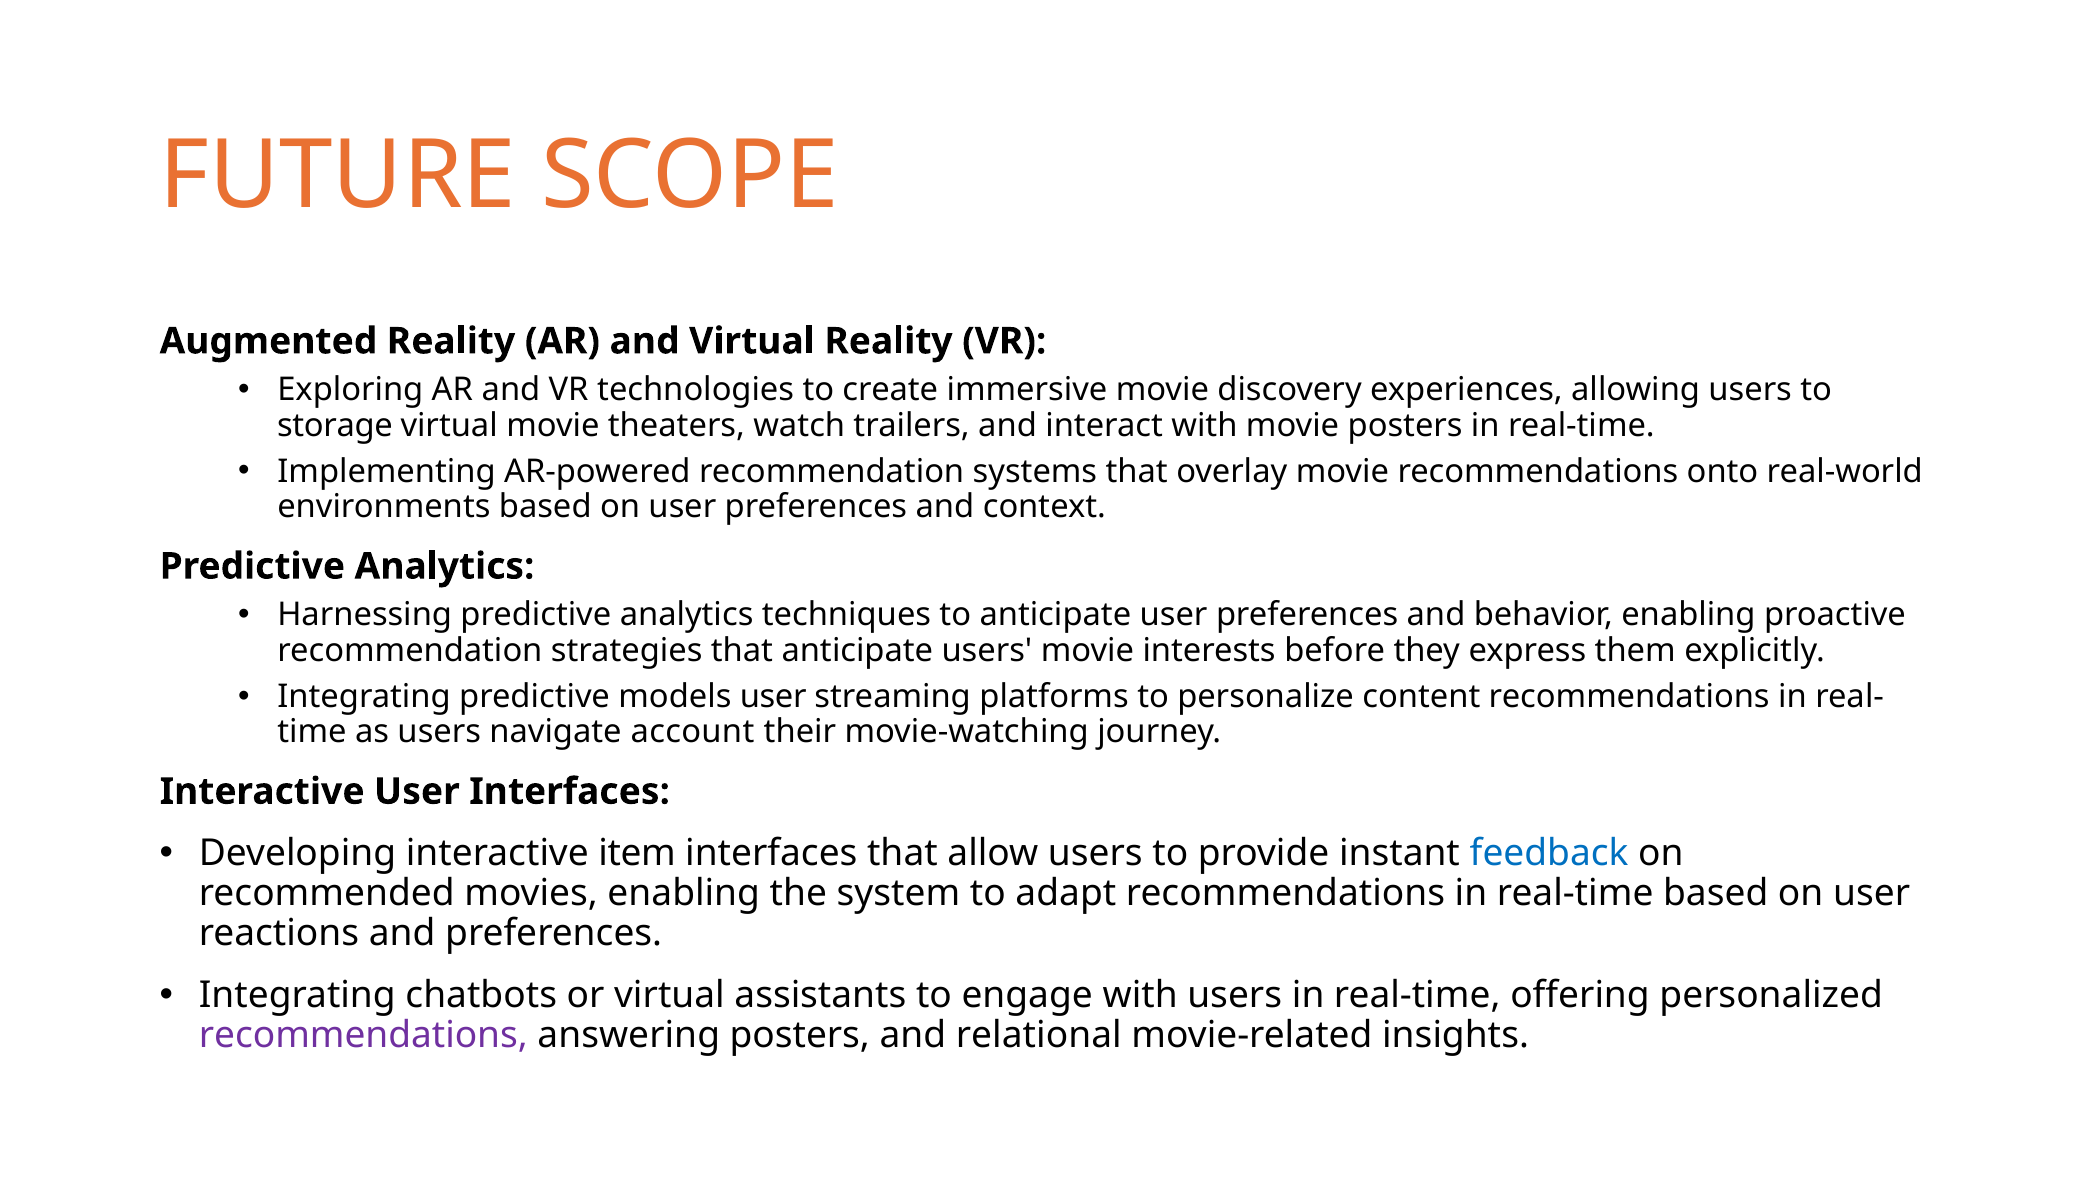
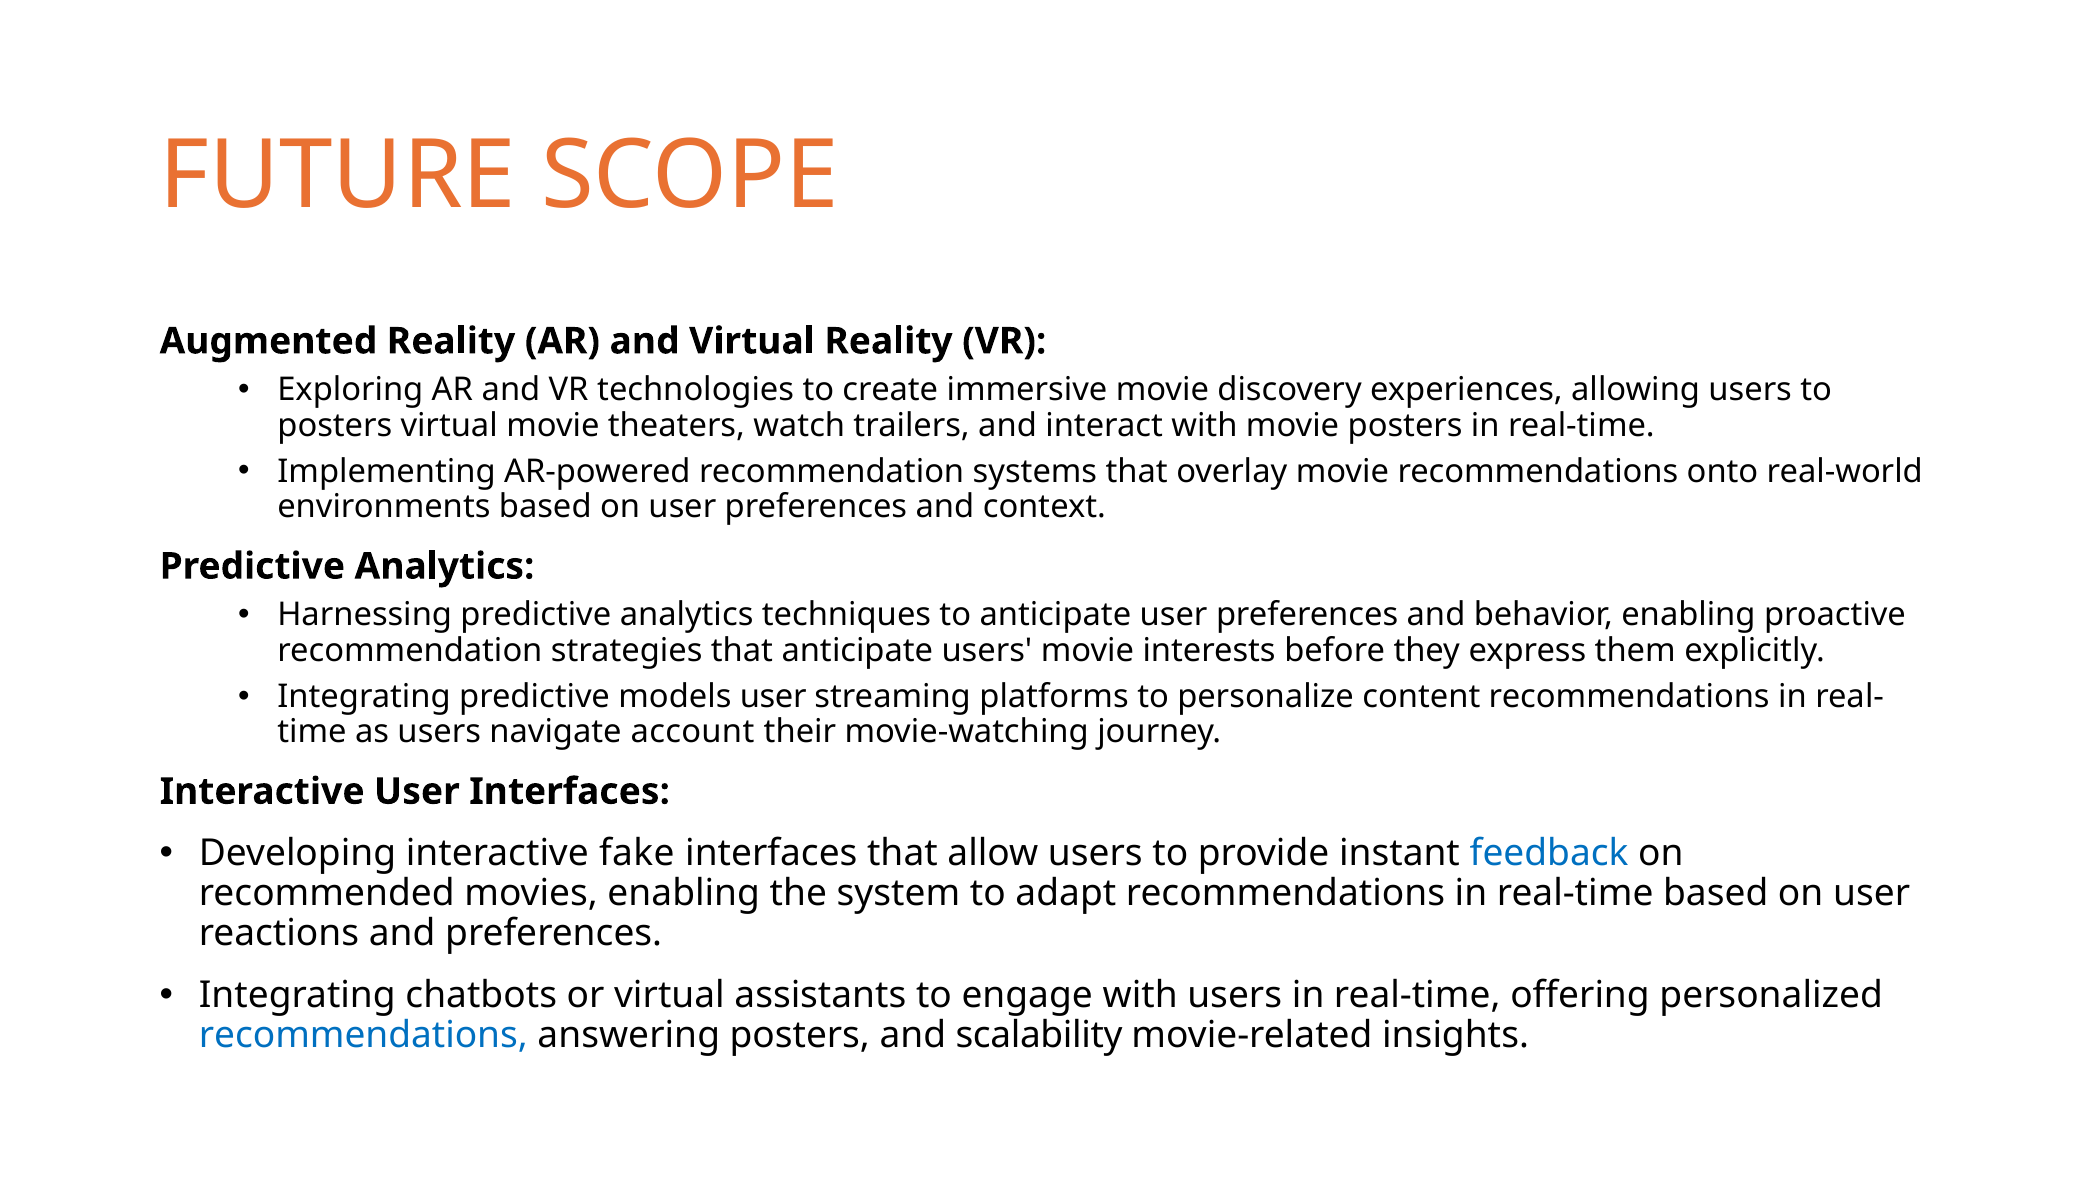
storage at (335, 425): storage -> posters
item: item -> fake
recommendations at (363, 1035) colour: purple -> blue
relational: relational -> scalability
